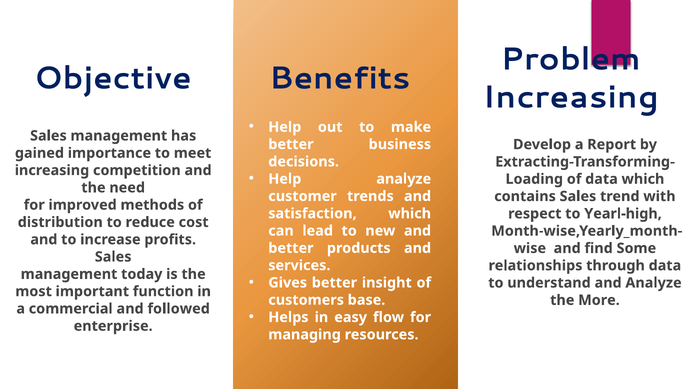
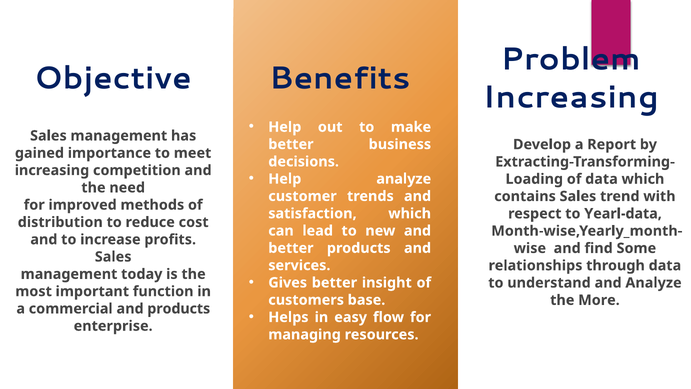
Yearl-high: Yearl-high -> Yearl-data
and followed: followed -> products
